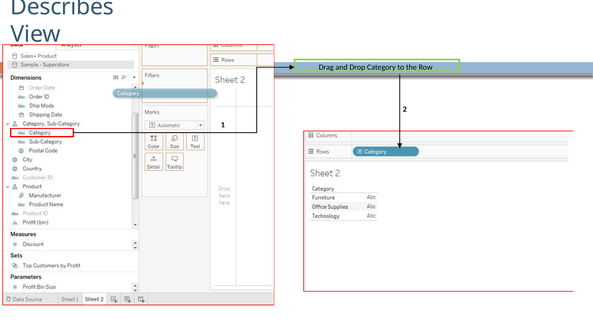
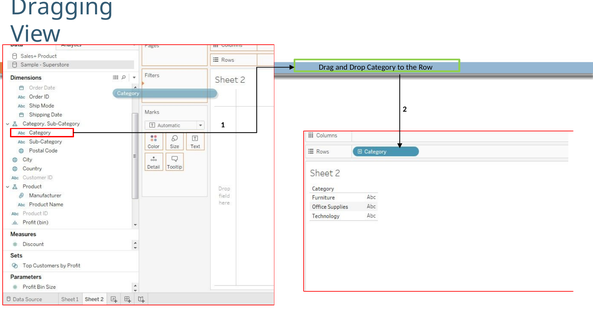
Describes: Describes -> Dragging
